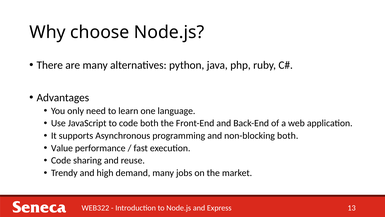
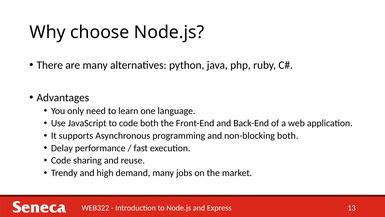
Value: Value -> Delay
